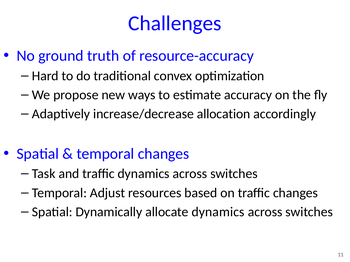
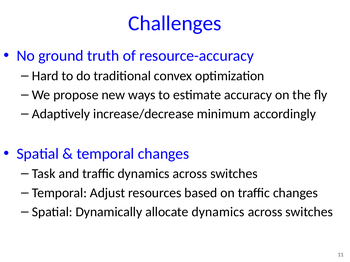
allocation: allocation -> minimum
